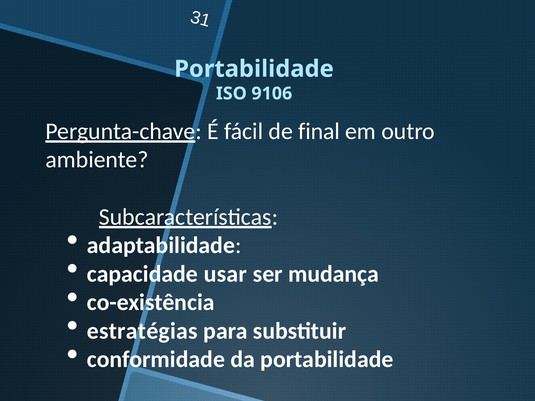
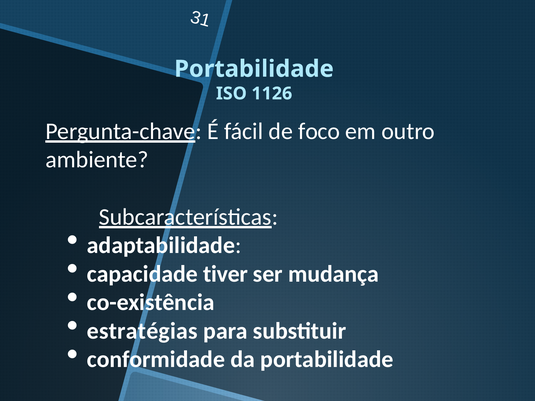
9106: 9106 -> 1126
final: final -> foco
usar: usar -> tiver
